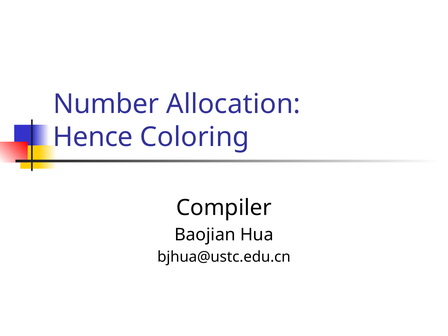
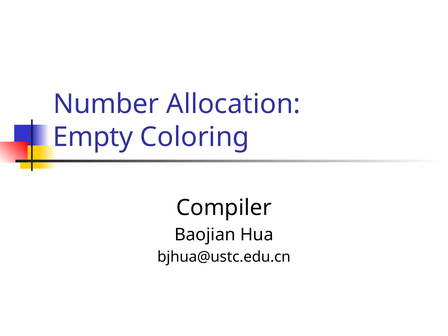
Hence: Hence -> Empty
